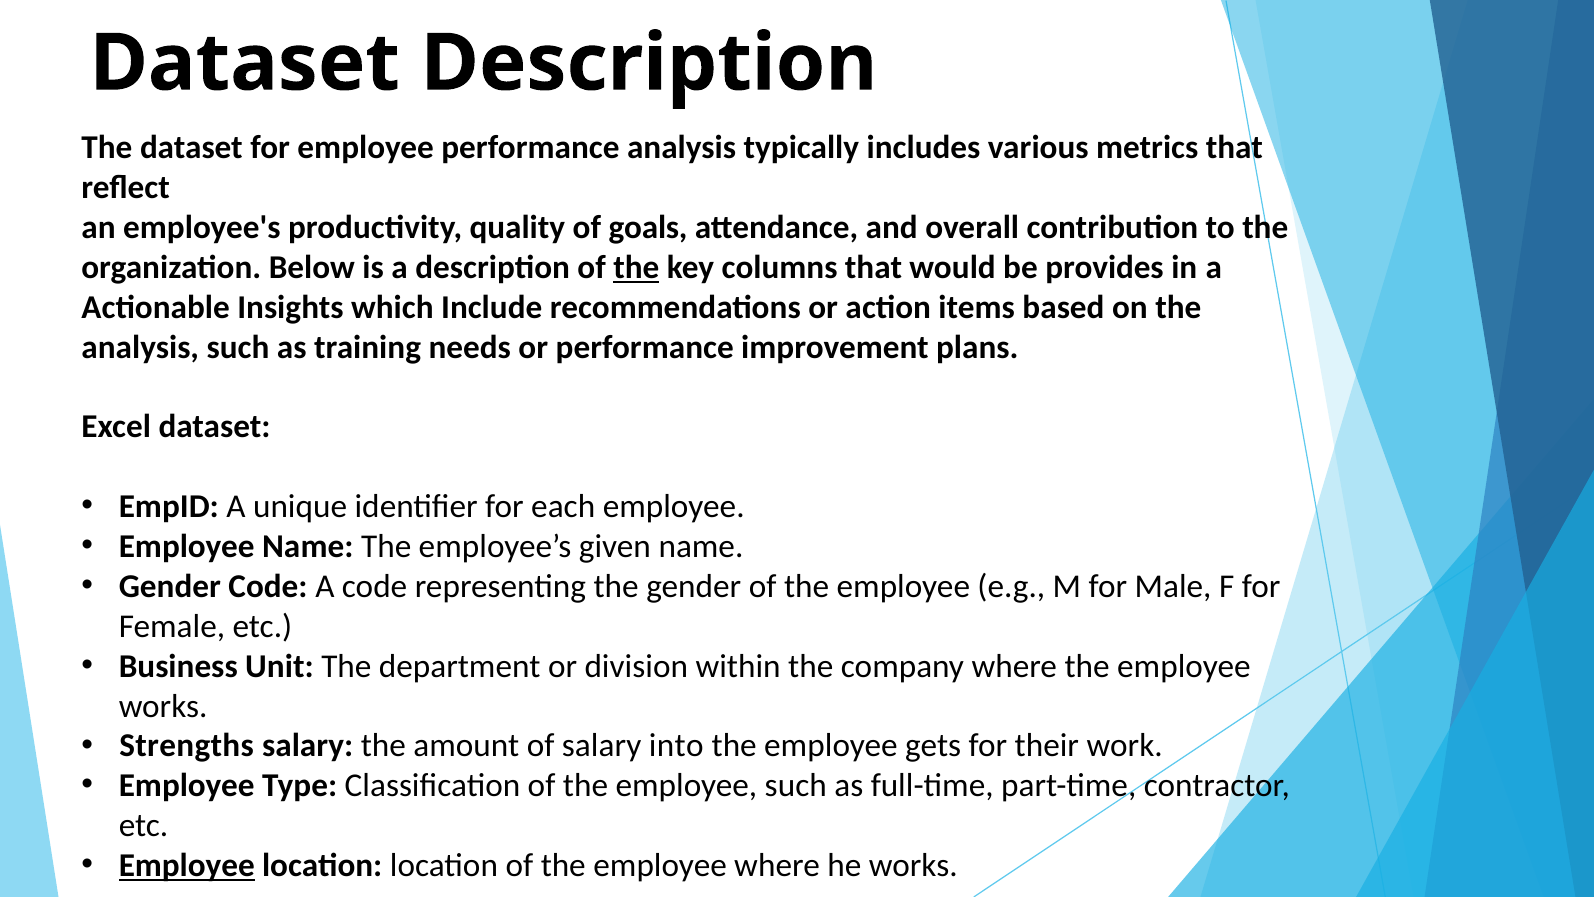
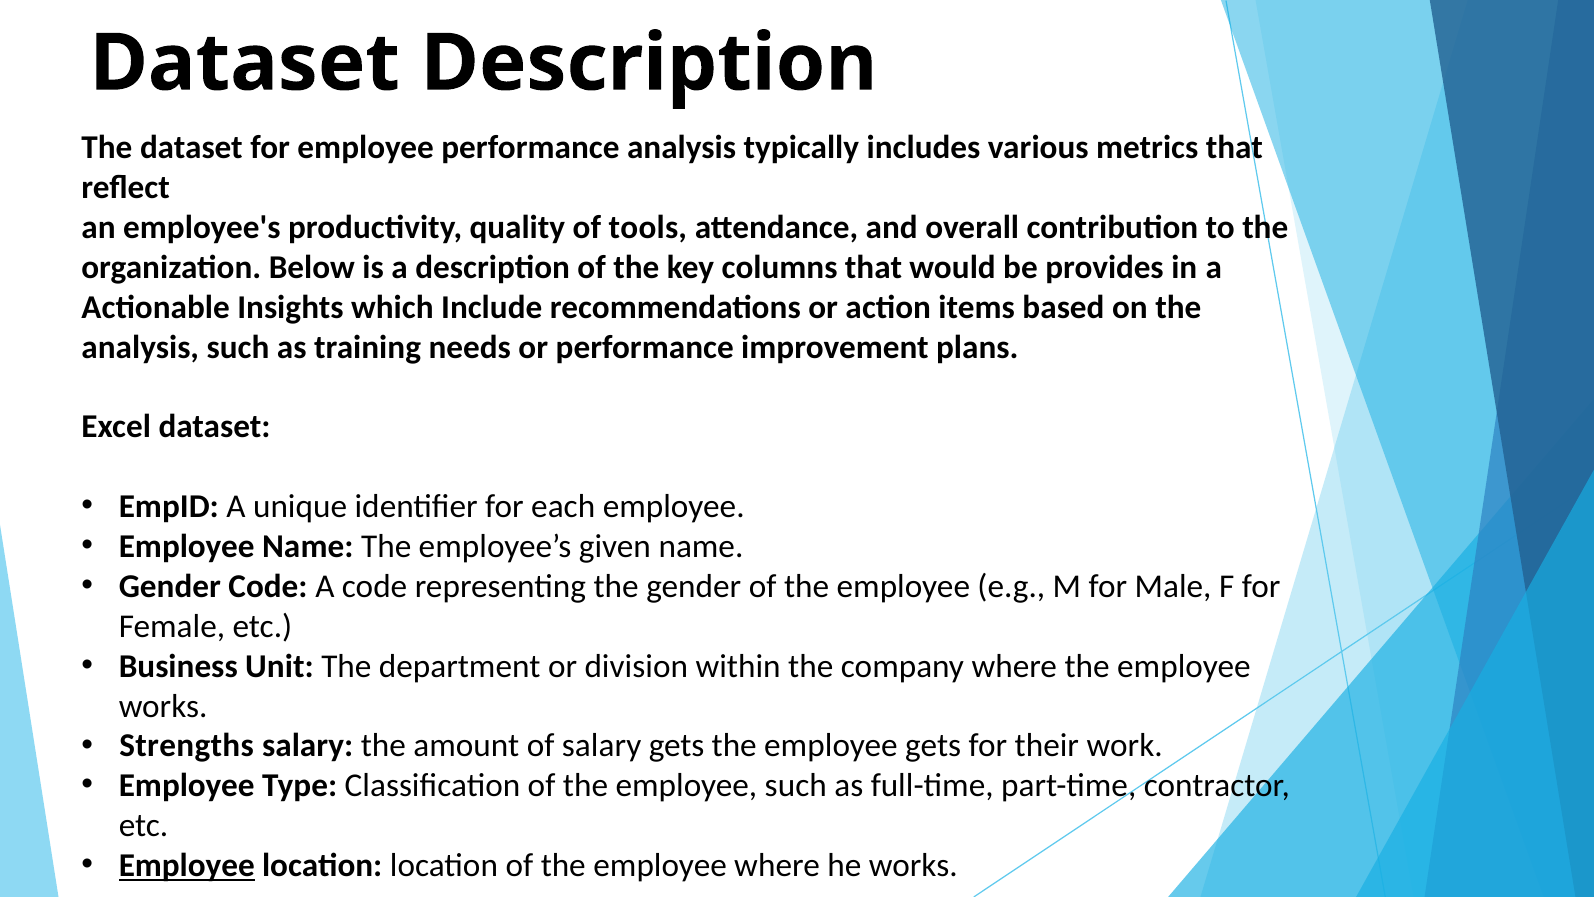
goals: goals -> tools
the at (636, 267) underline: present -> none
salary into: into -> gets
